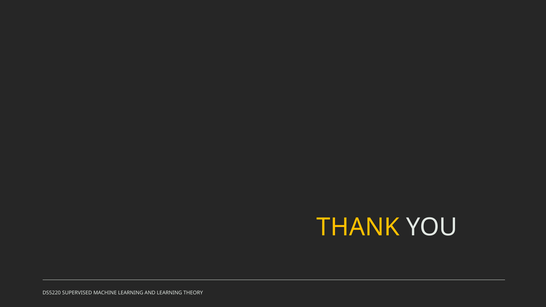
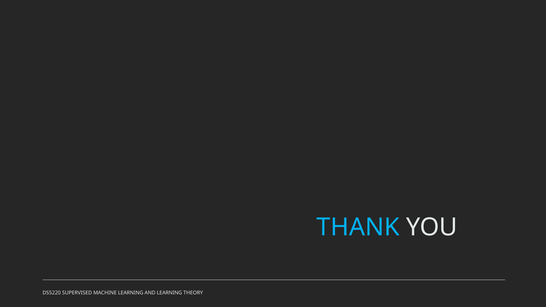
THANK colour: yellow -> light blue
